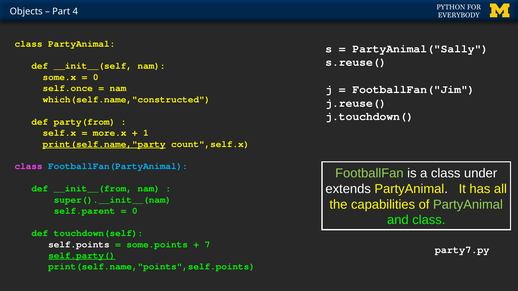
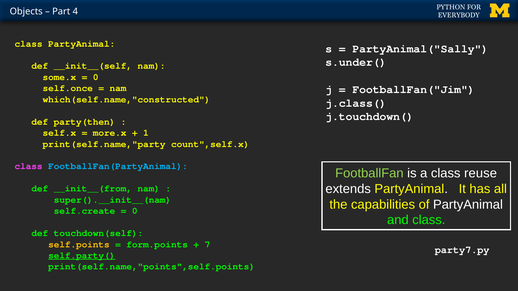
s.reuse(: s.reuse( -> s.under(
j.reuse(: j.reuse( -> j.class(
party(from: party(from -> party(then
print(self.name,"party underline: present -> none
under: under -> reuse
PartyAnimal at (468, 205) colour: light green -> white
self.parent: self.parent -> self.create
self.points colour: white -> yellow
some.points: some.points -> form.points
